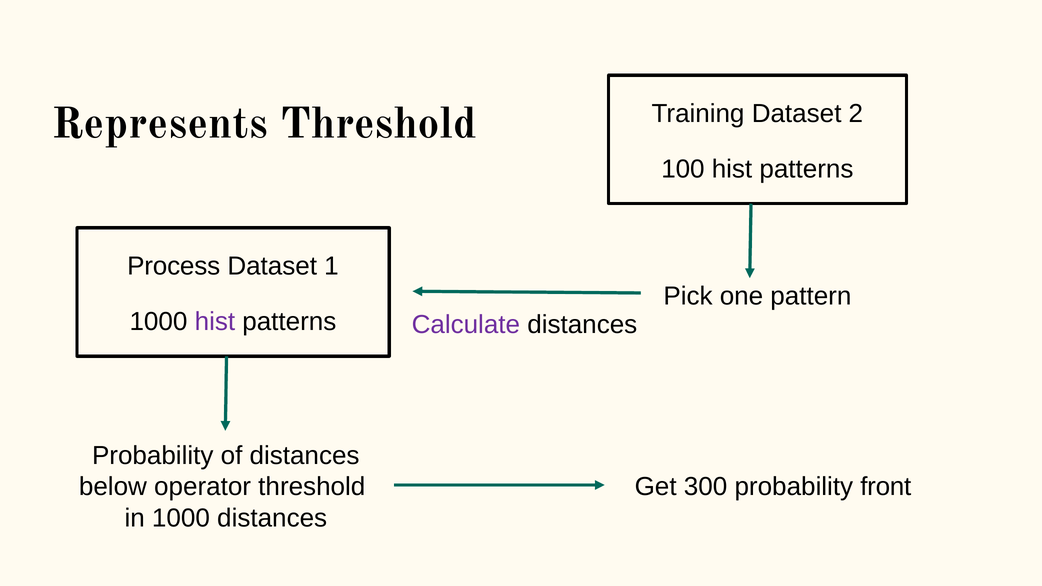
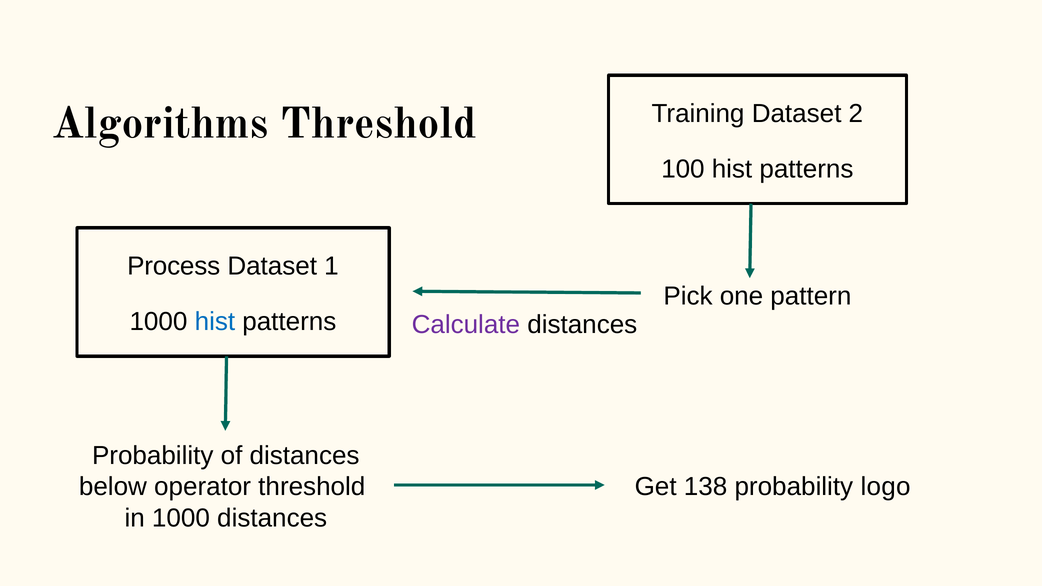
Represents: Represents -> Algorithms
hist at (215, 322) colour: purple -> blue
300: 300 -> 138
front: front -> logo
